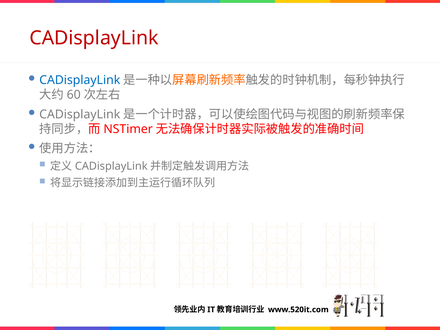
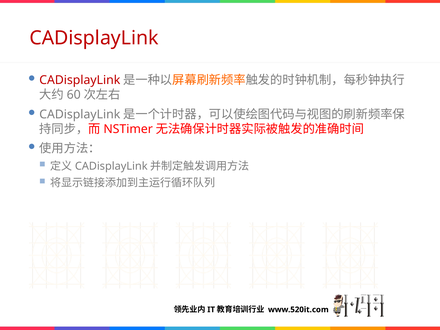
CADisplayLink at (80, 80) colour: blue -> red
